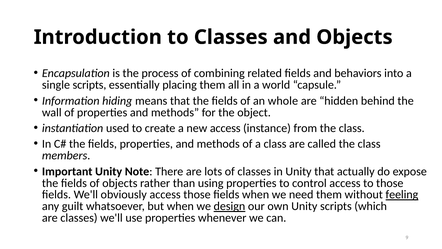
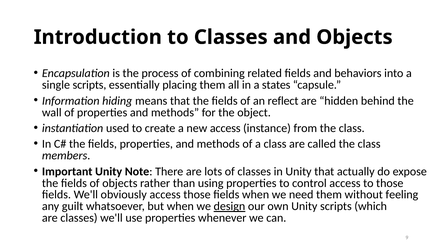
world: world -> states
whole: whole -> reflect
feeling underline: present -> none
